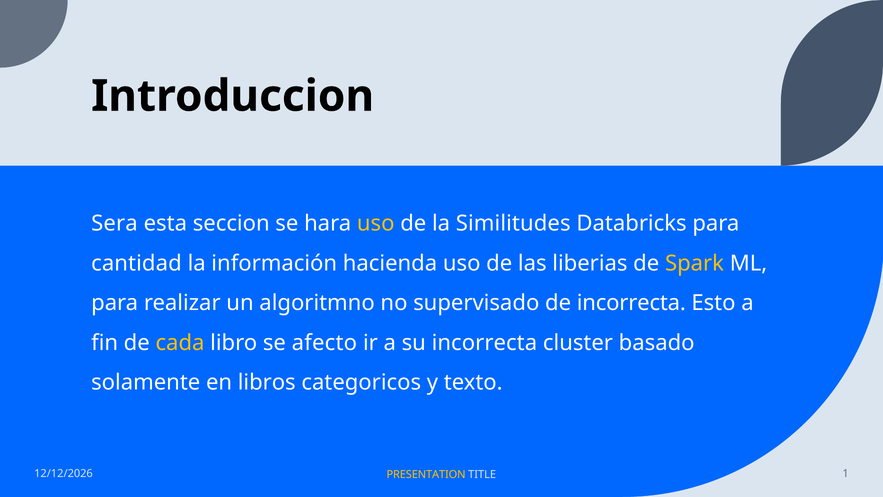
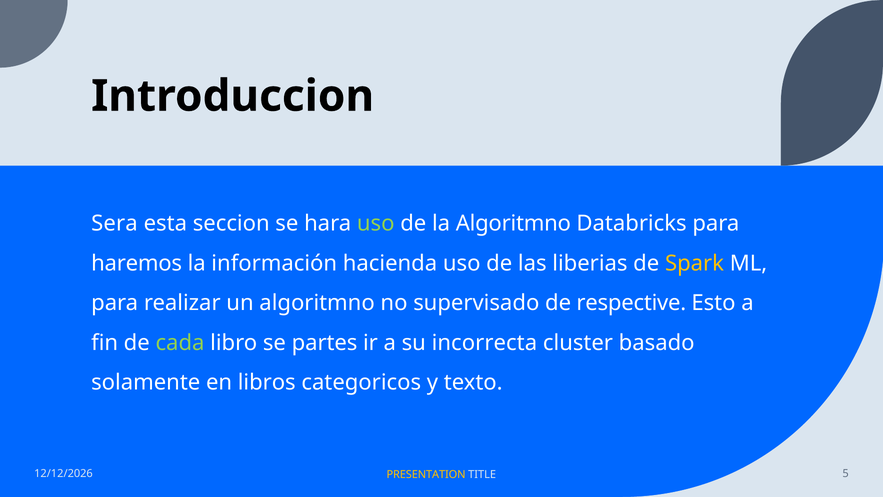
uso at (376, 224) colour: yellow -> light green
la Similitudes: Similitudes -> Algoritmno
cantidad: cantidad -> haremos
de incorrecta: incorrecta -> respective
cada colour: yellow -> light green
afecto: afecto -> partes
1: 1 -> 5
